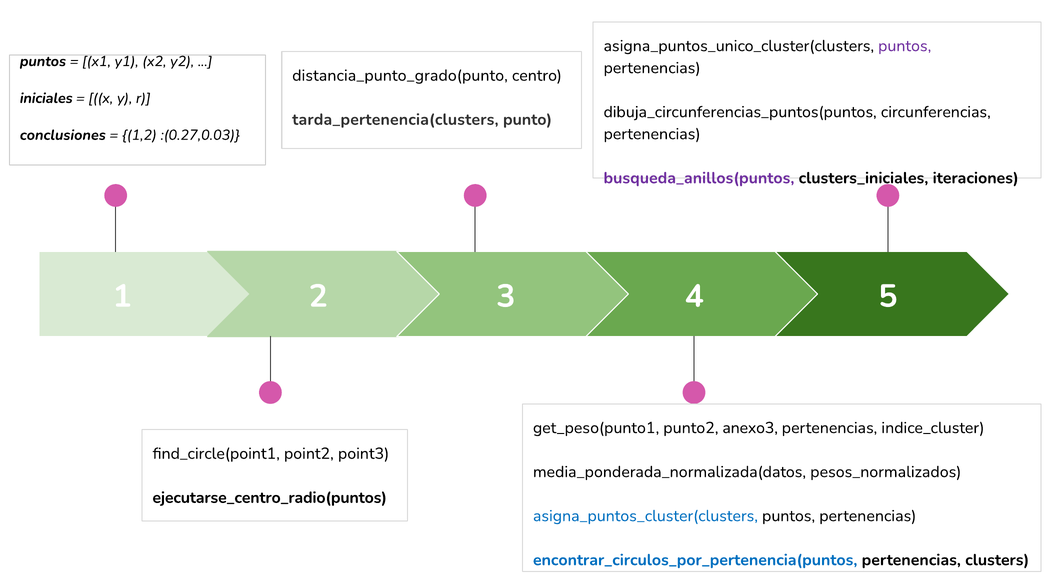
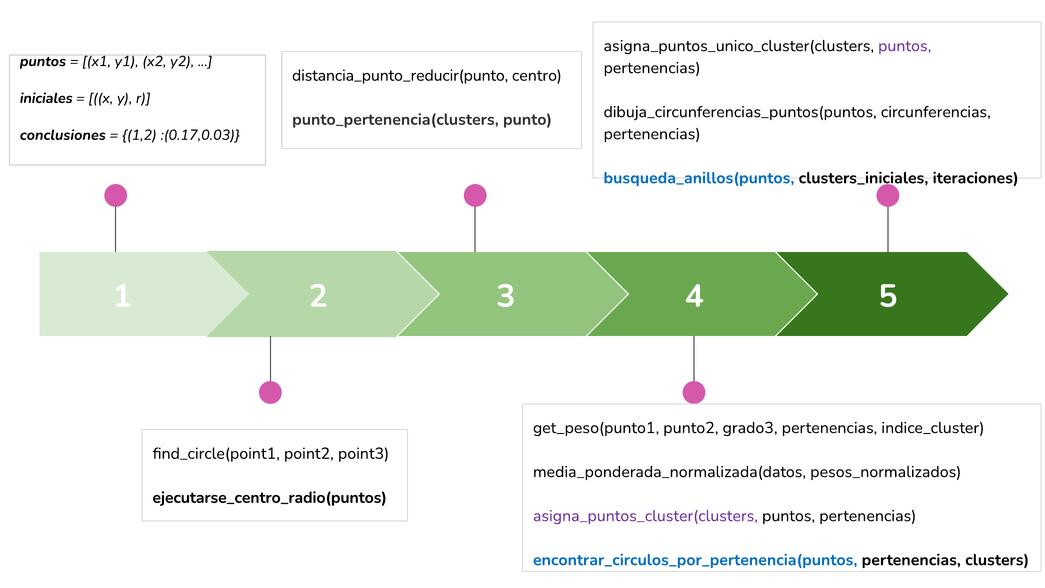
distancia_punto_grado(punto: distancia_punto_grado(punto -> distancia_punto_reducir(punto
tarda_pertenencia(clusters: tarda_pertenencia(clusters -> punto_pertenencia(clusters
:(0.27,0.03: :(0.27,0.03 -> :(0.17,0.03
busqueda_anillos(puntos colour: purple -> blue
anexo3: anexo3 -> grado3
asigna_puntos_cluster(clusters colour: blue -> purple
